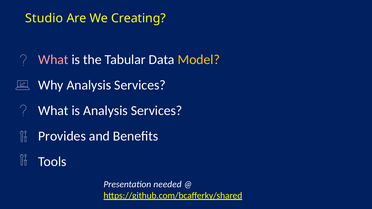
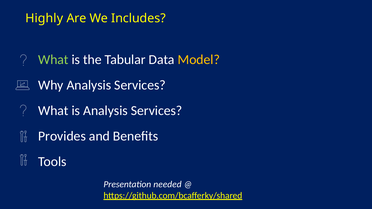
Studio: Studio -> Highly
Creating: Creating -> Includes
What at (53, 60) colour: pink -> light green
